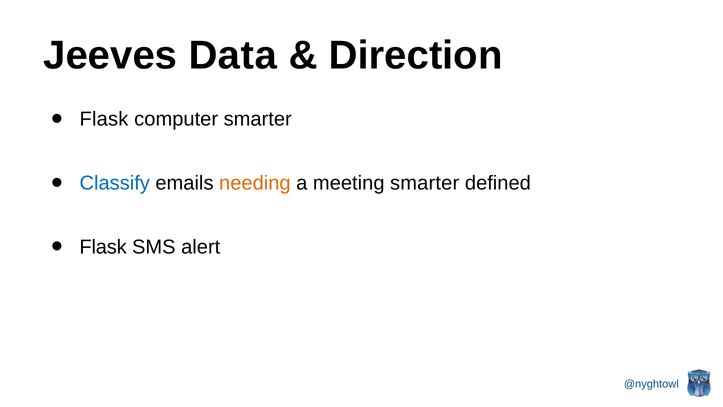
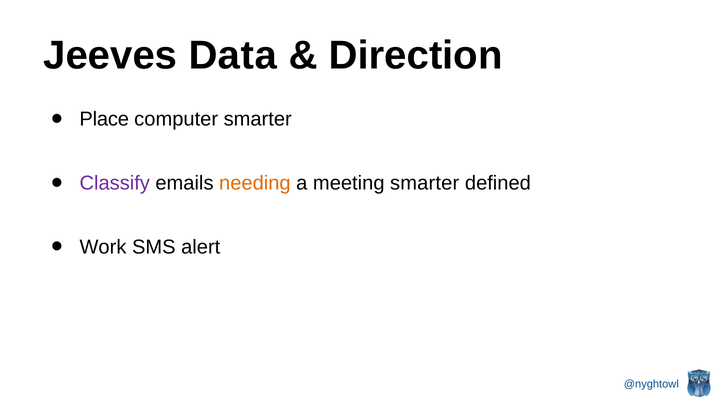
Flask at (104, 119): Flask -> Place
Classify colour: blue -> purple
Flask at (103, 247): Flask -> Work
